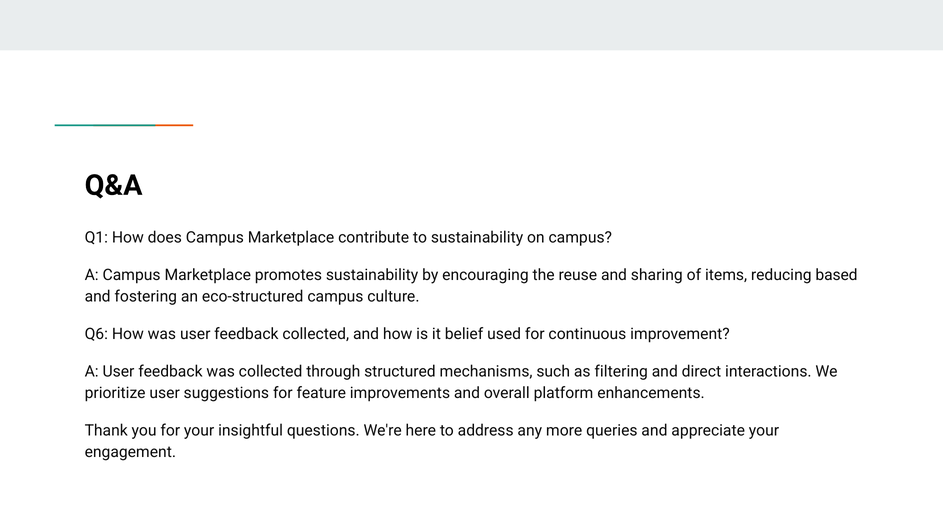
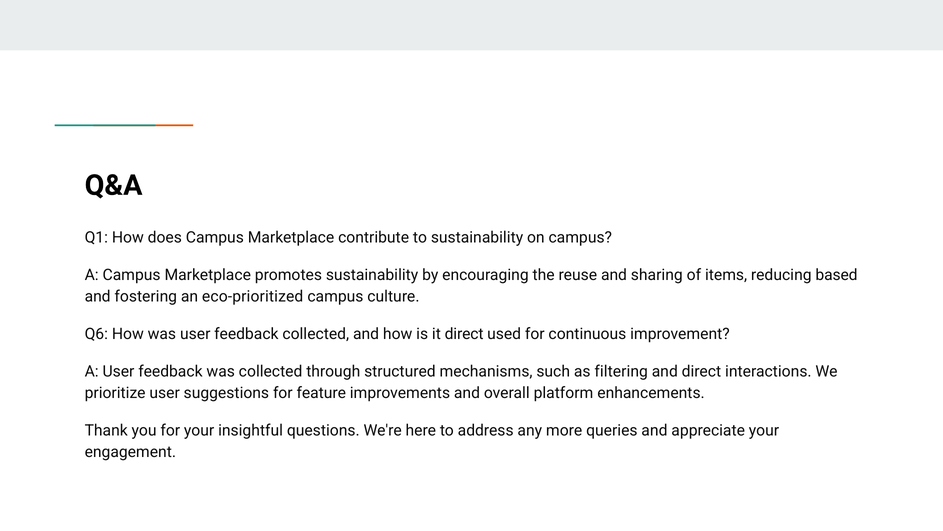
eco-structured: eco-structured -> eco-prioritized
it belief: belief -> direct
